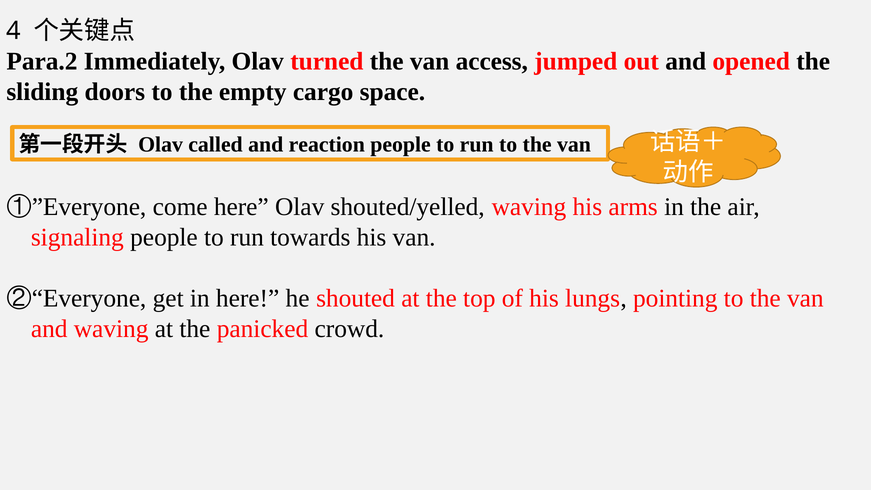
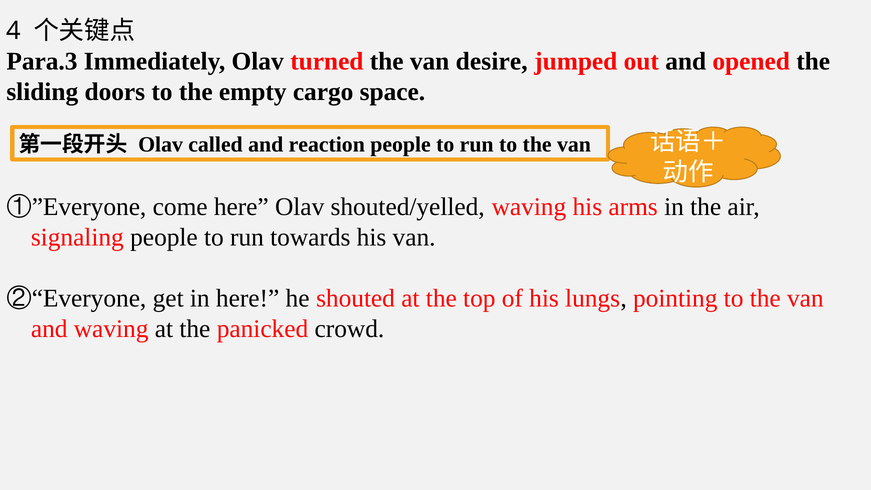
Para.2: Para.2 -> Para.3
access: access -> desire
